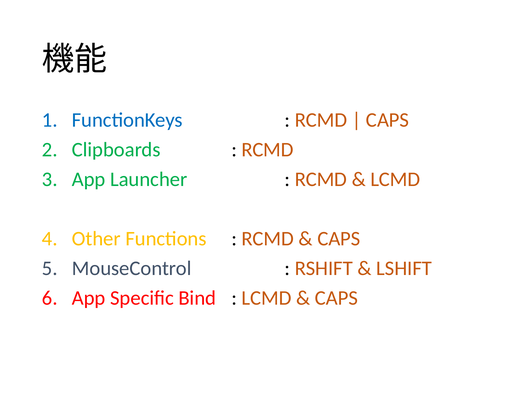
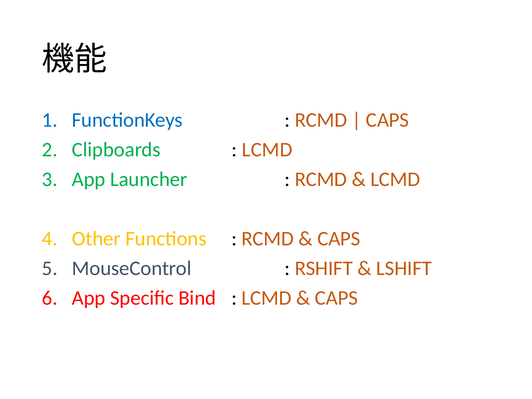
RCMD at (267, 150): RCMD -> LCMD
